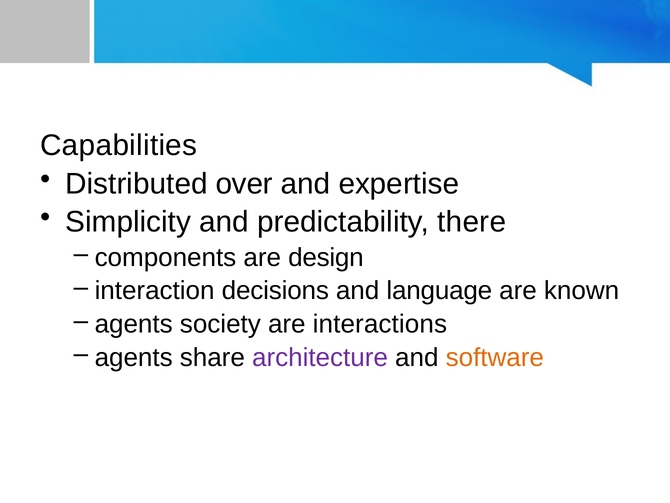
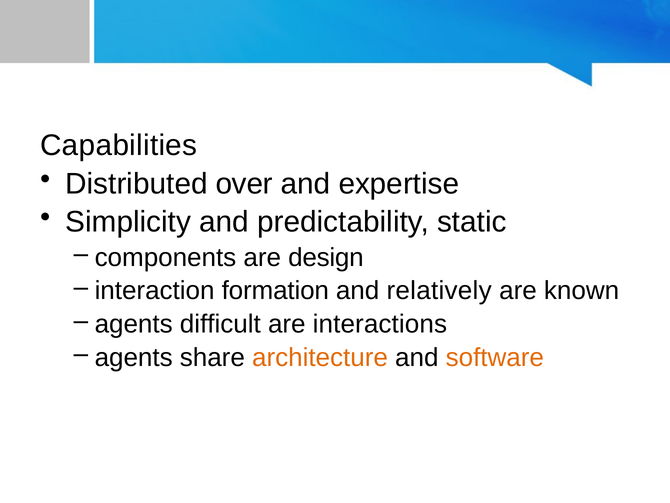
there: there -> static
decisions: decisions -> formation
language: language -> relatively
society: society -> difficult
architecture colour: purple -> orange
